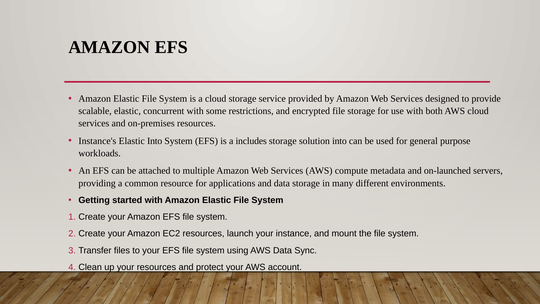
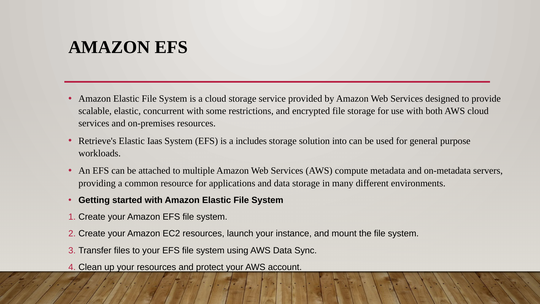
Instance's: Instance's -> Retrieve's
Elastic Into: Into -> Iaas
on-launched: on-launched -> on-metadata
